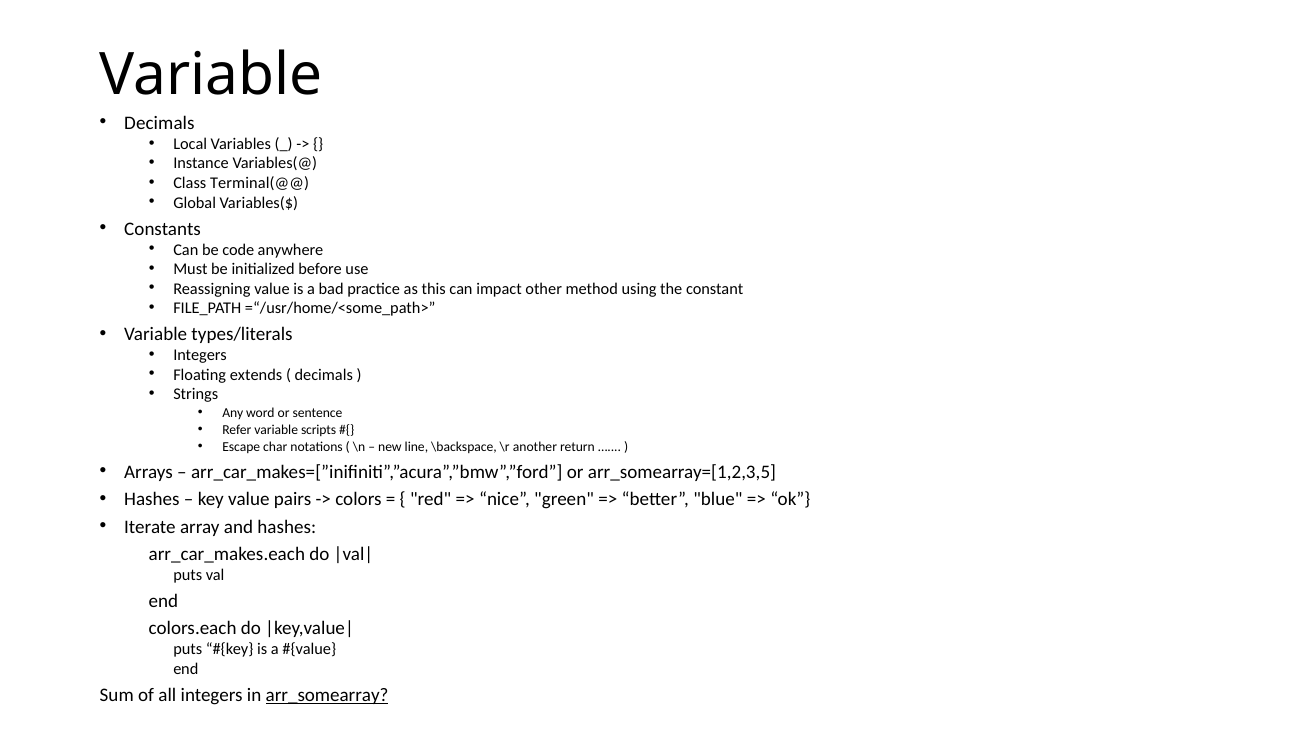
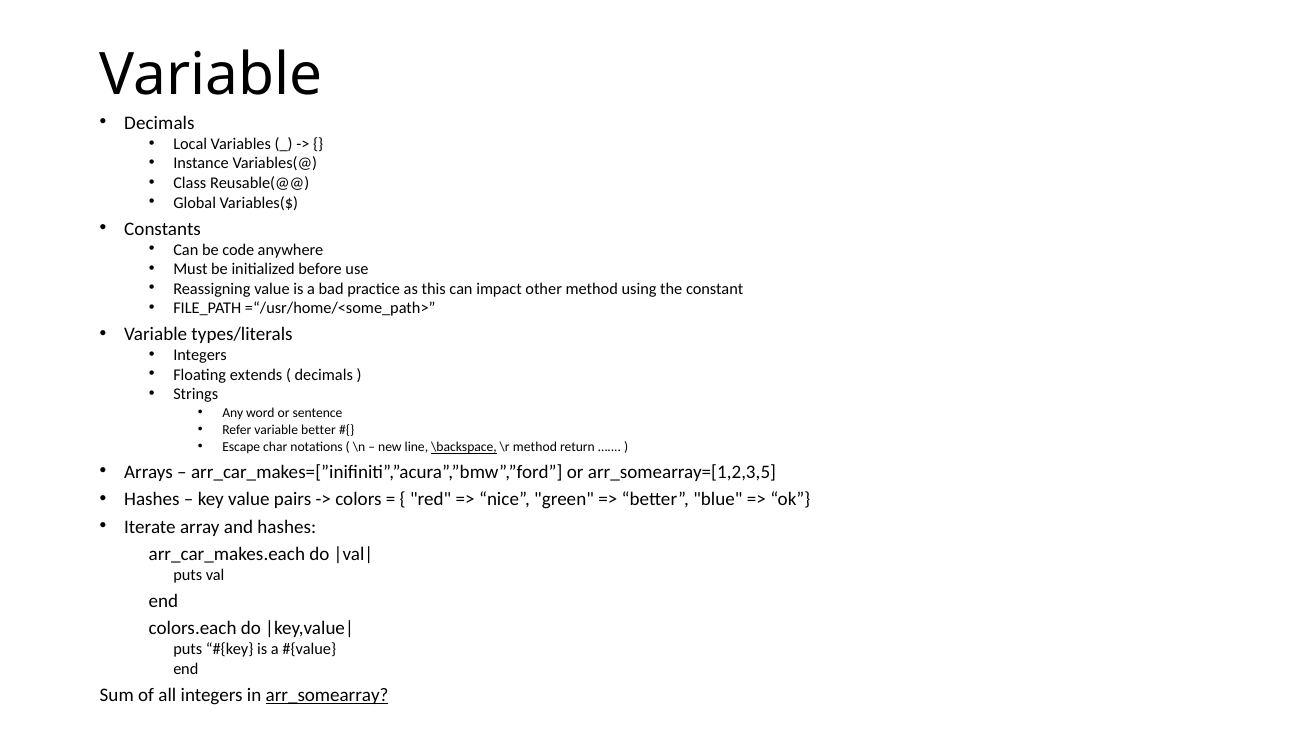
Terminal(@@: Terminal(@@ -> Reusable(@@
variable scripts: scripts -> better
\backspace underline: none -> present
\r another: another -> method
